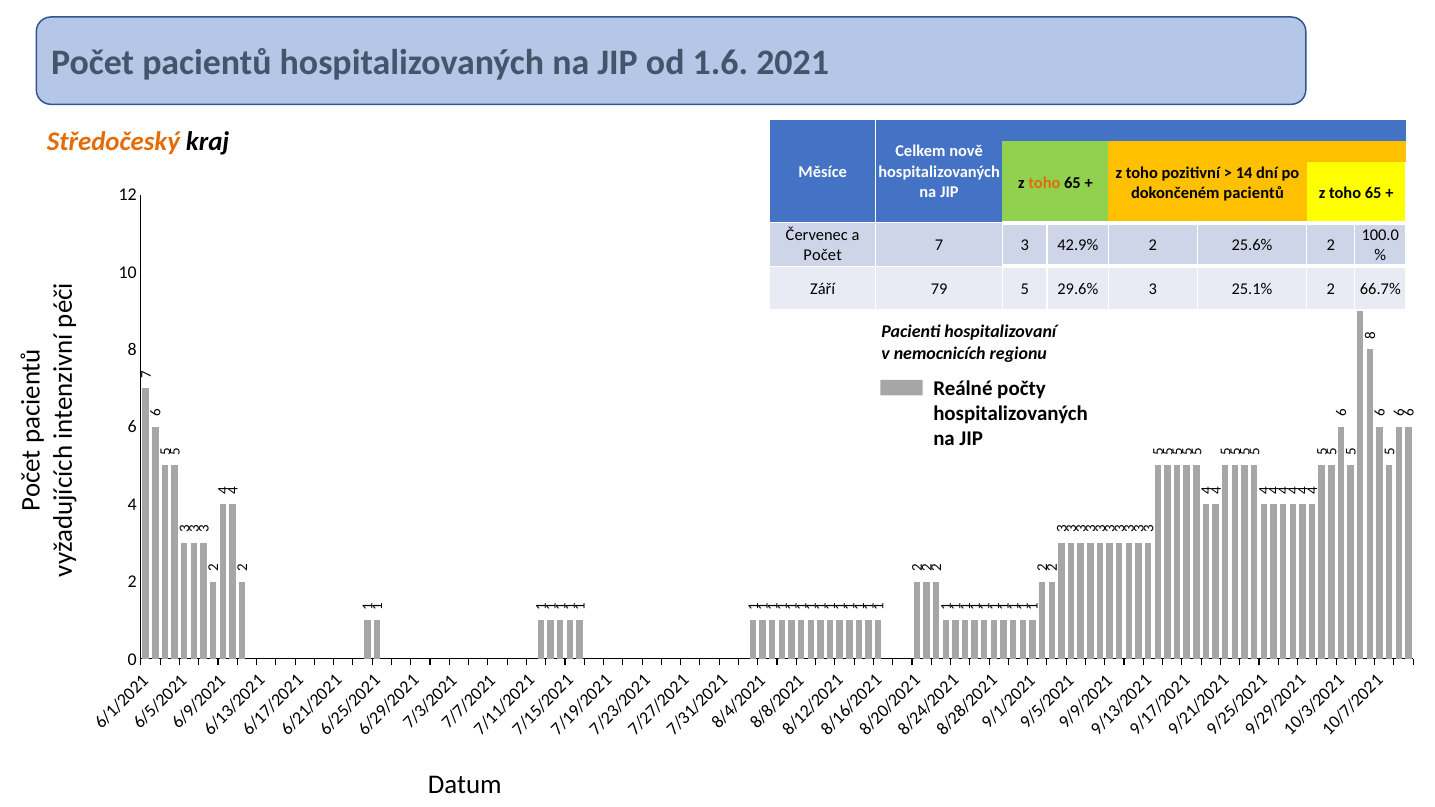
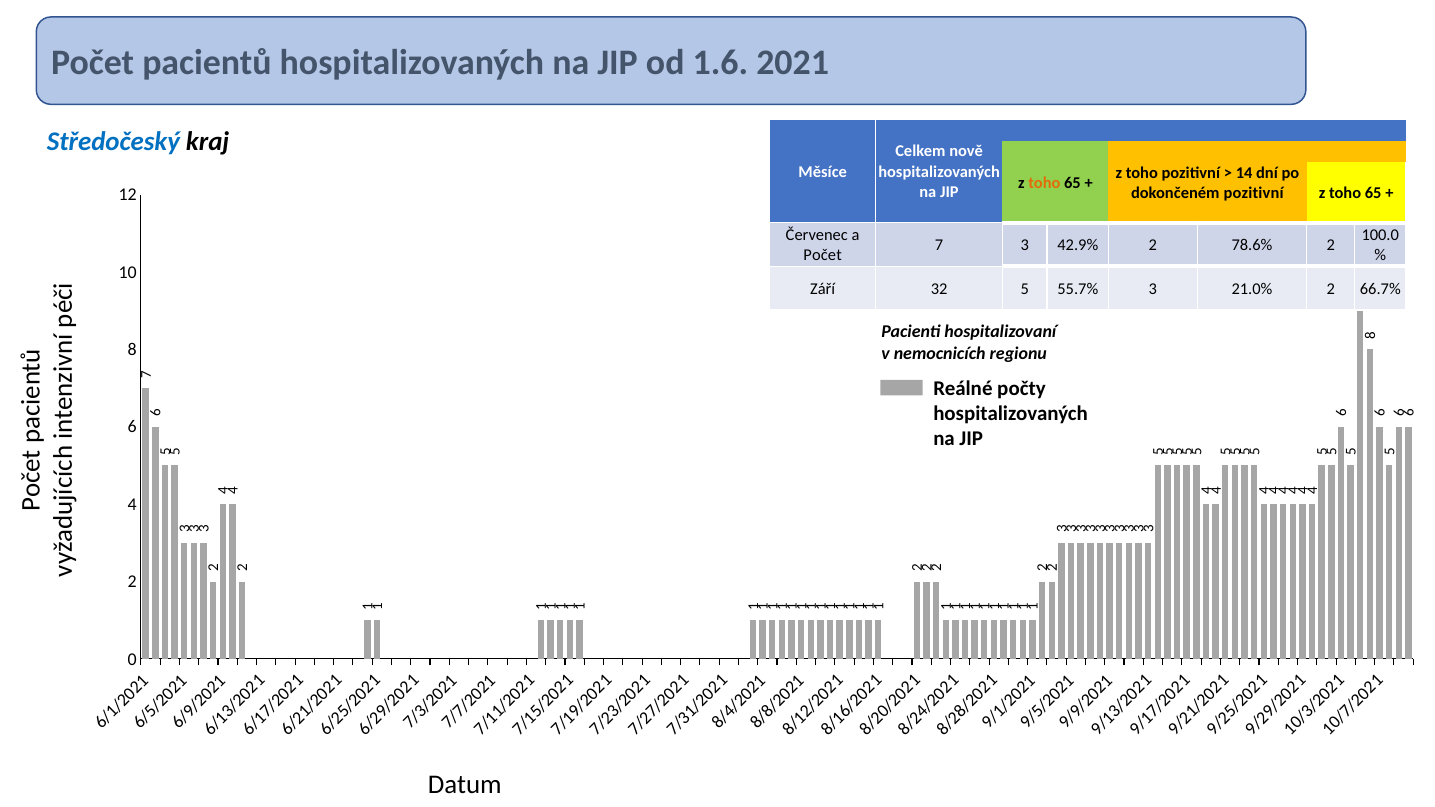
Středočeský colour: orange -> blue
dokončeném pacientů: pacientů -> pozitivní
25.6%: 25.6% -> 78.6%
79: 79 -> 32
29.6%: 29.6% -> 55.7%
25.1%: 25.1% -> 21.0%
